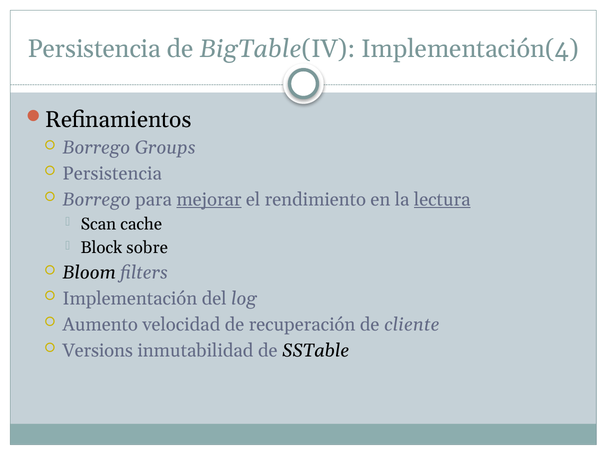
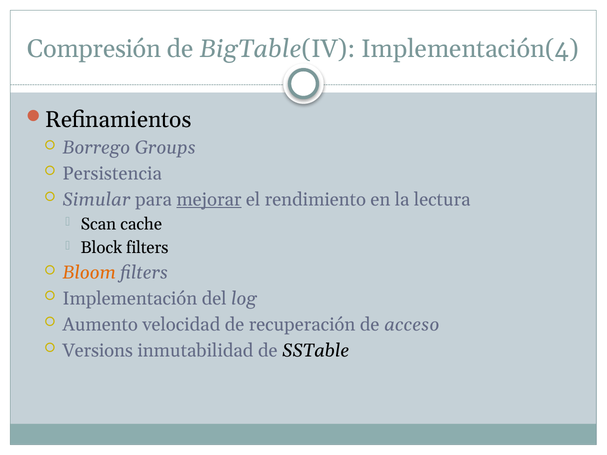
Persistencia at (94, 49): Persistencia -> Compresión
Borrego at (97, 200): Borrego -> Simular
lectura underline: present -> none
Block sobre: sobre -> filters
Bloom colour: black -> orange
cliente: cliente -> acceso
